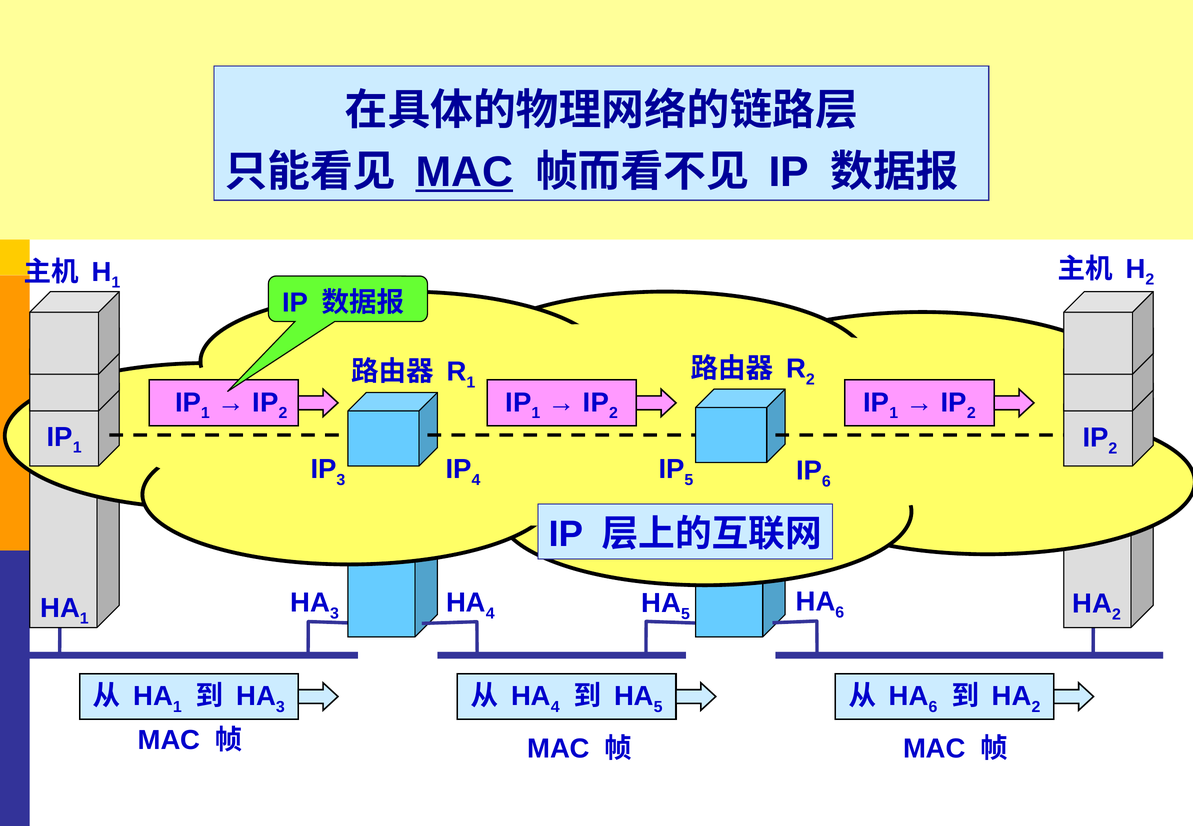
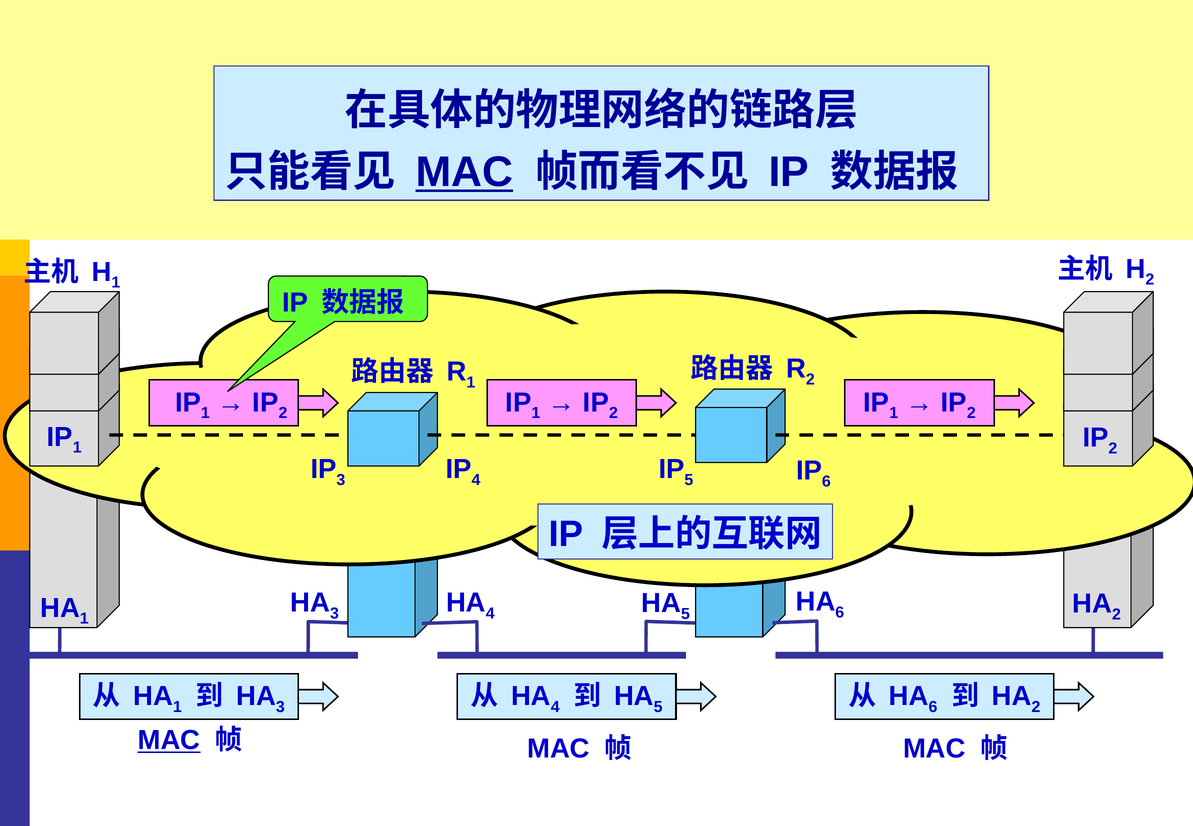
MAC at (169, 740) underline: none -> present
